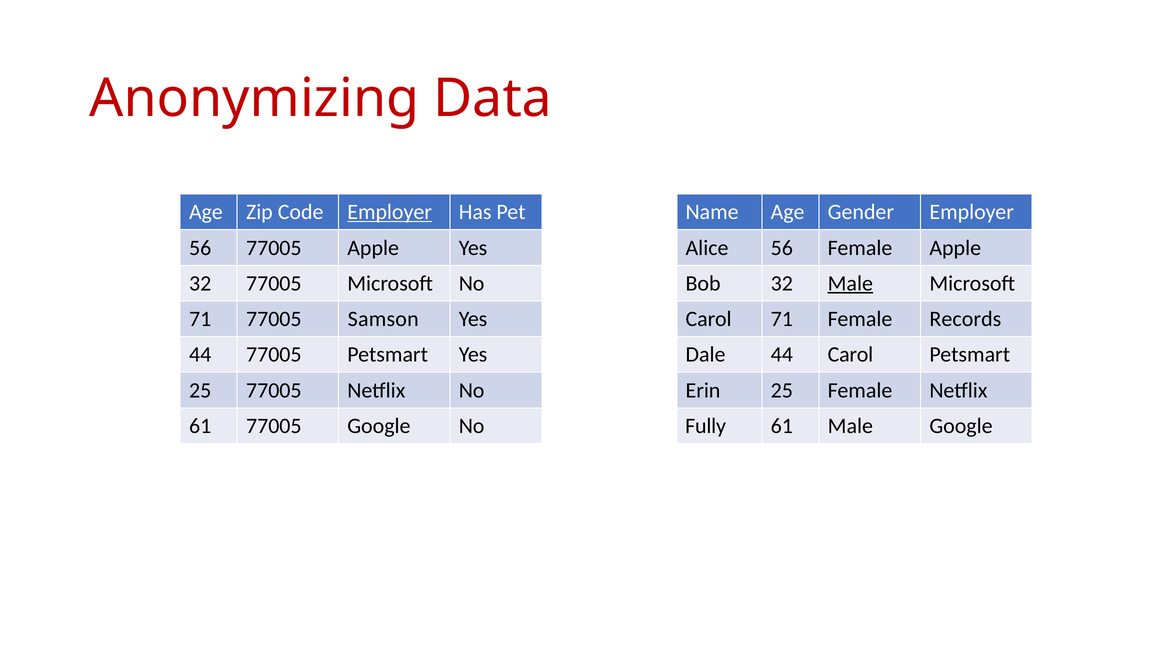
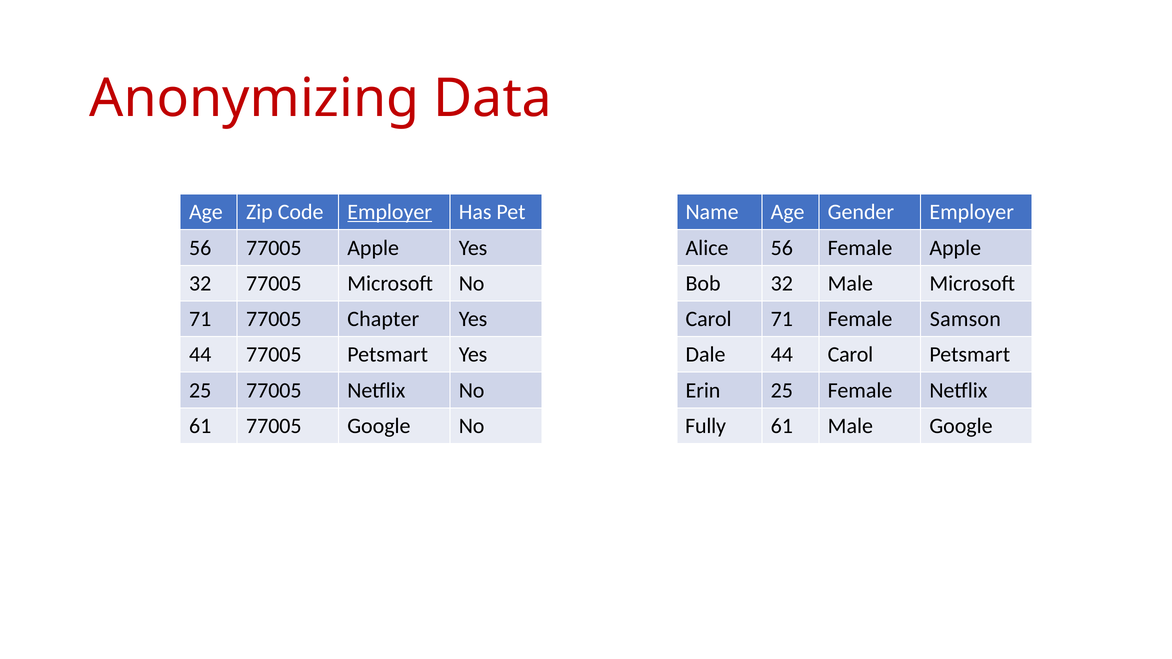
Male at (850, 284) underline: present -> none
Samson: Samson -> Chapter
Records: Records -> Samson
